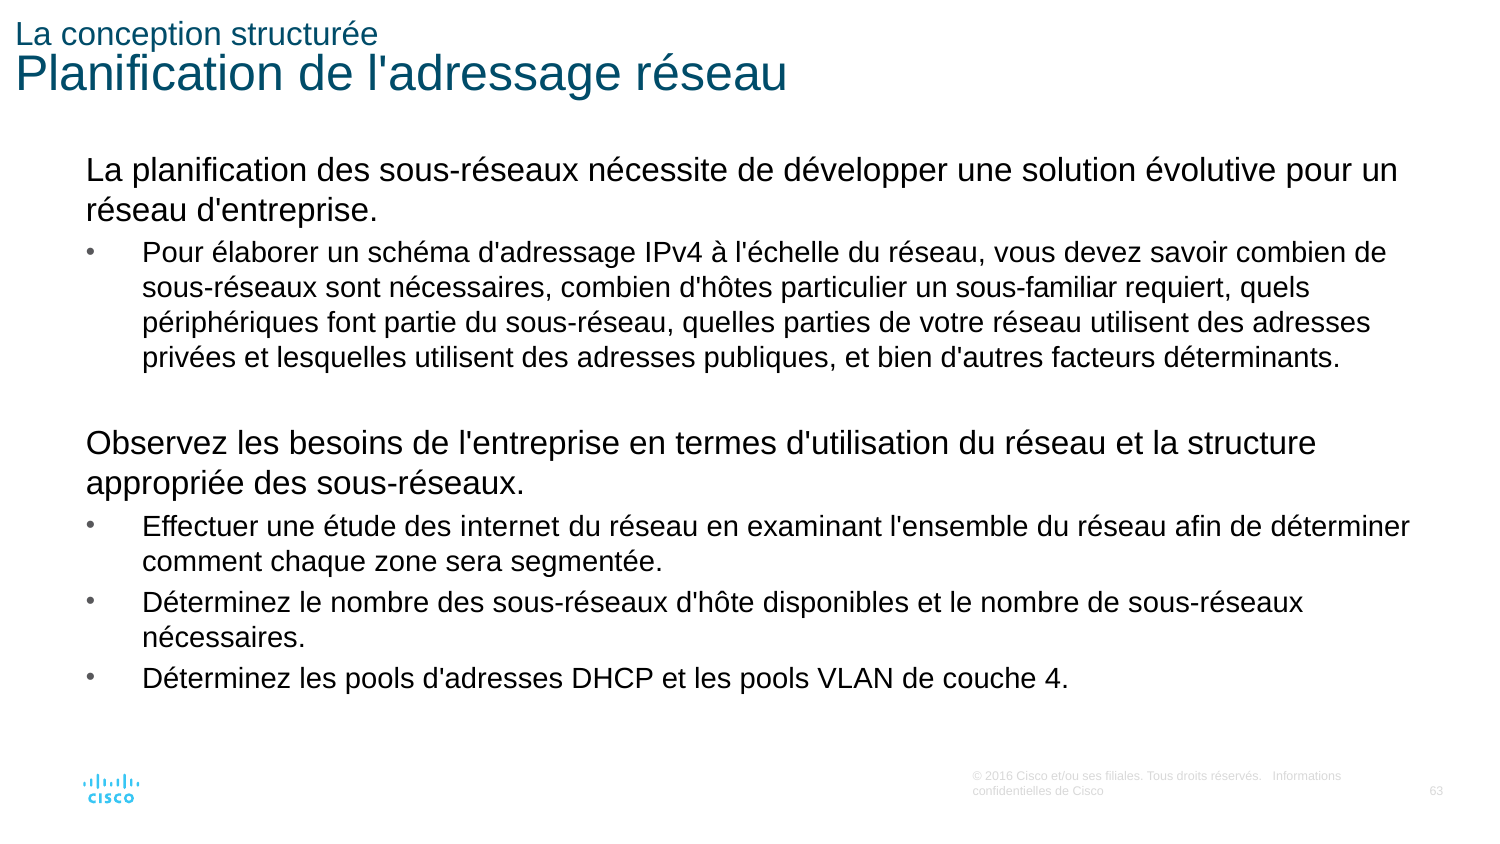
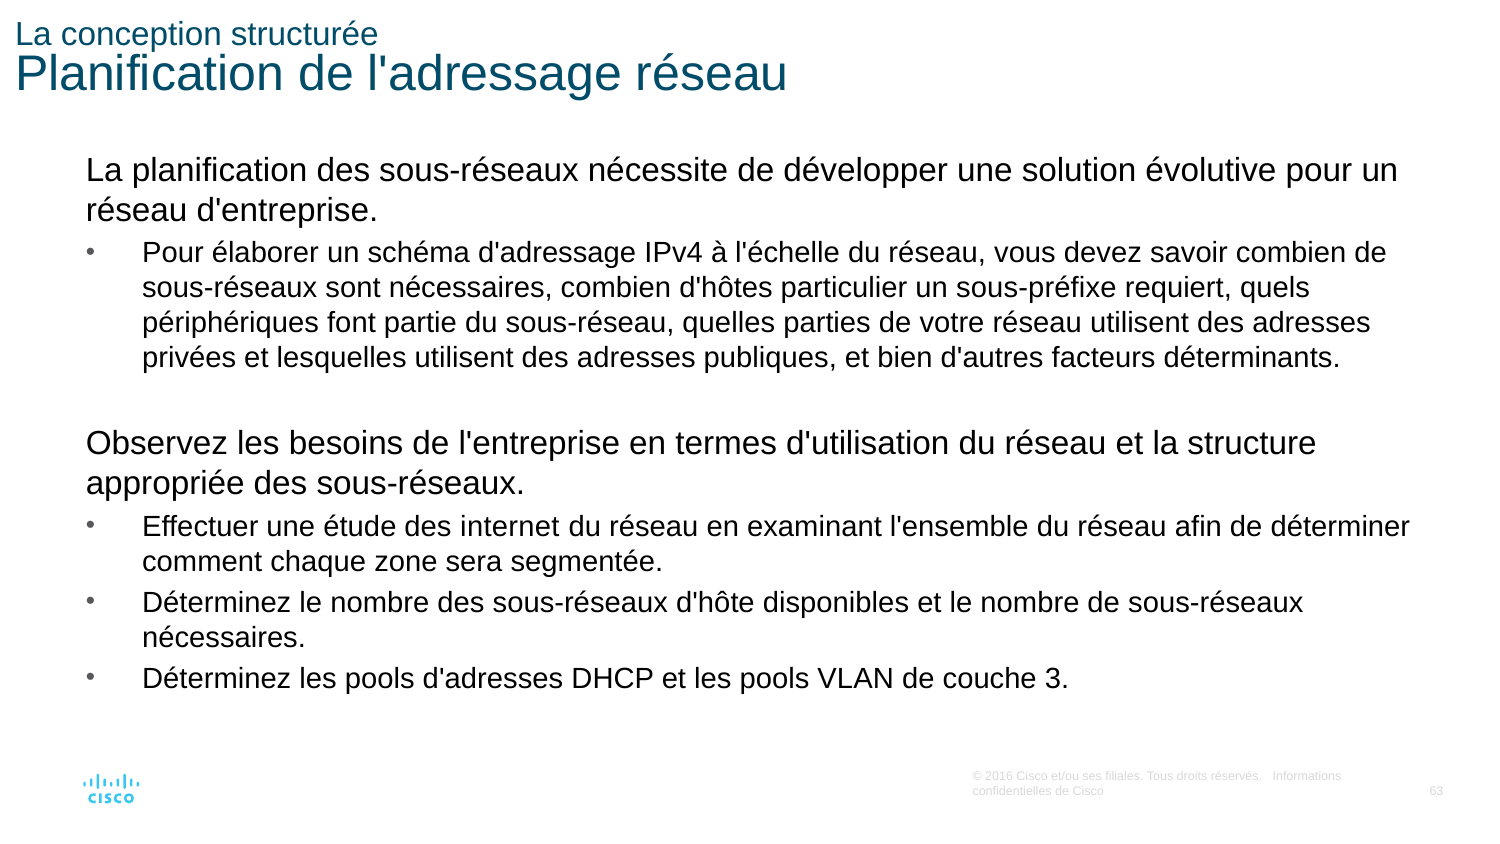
sous-familiar: sous-familiar -> sous-préfixe
4: 4 -> 3
